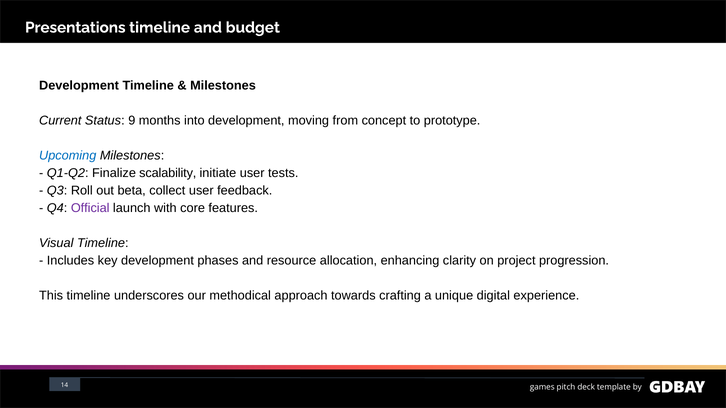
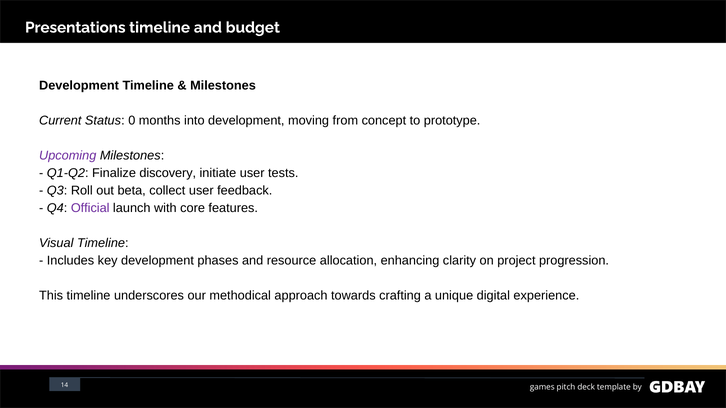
9: 9 -> 0
Upcoming colour: blue -> purple
scalability: scalability -> discovery
